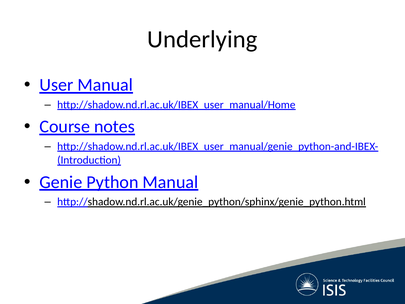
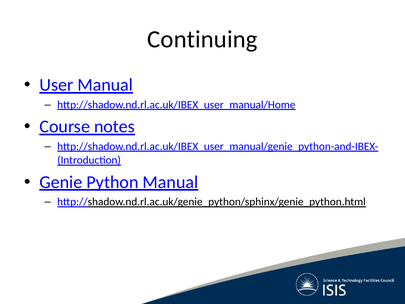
Underlying: Underlying -> Continuing
